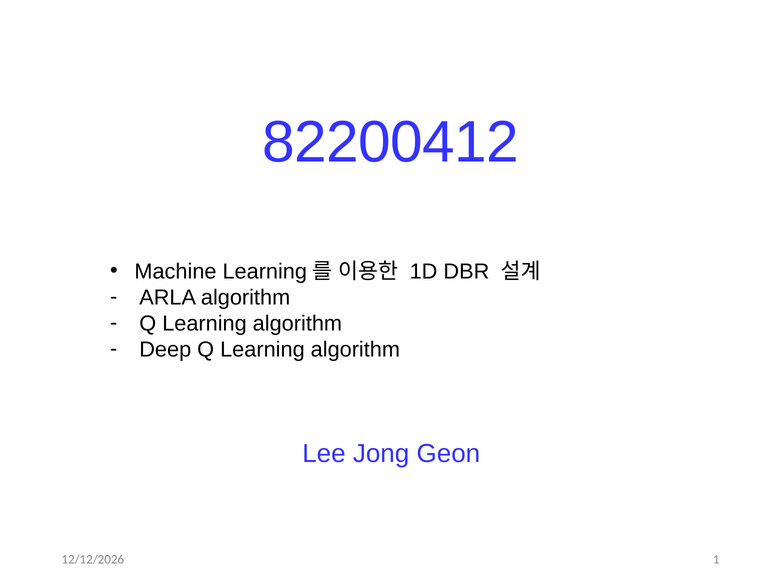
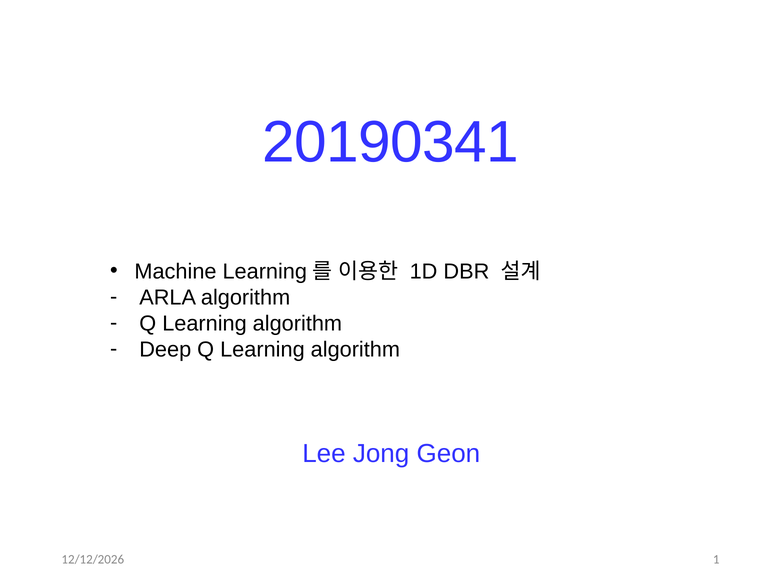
82200412: 82200412 -> 20190341
